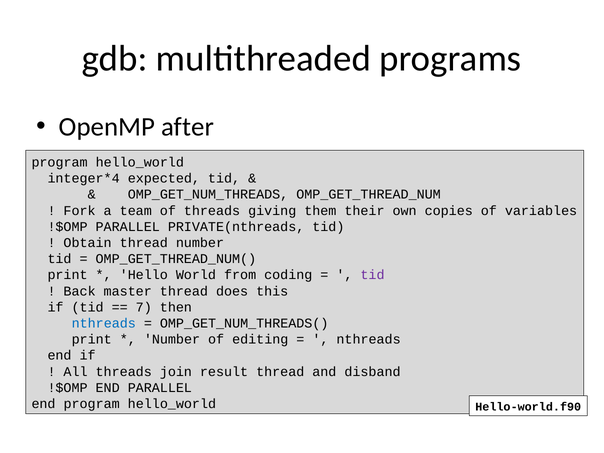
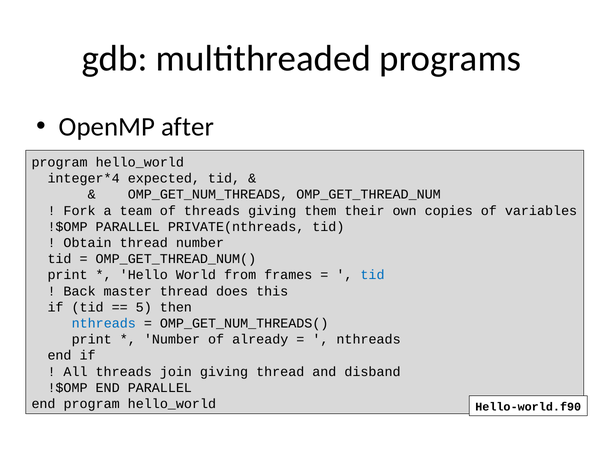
coding: coding -> frames
tid at (373, 275) colour: purple -> blue
7: 7 -> 5
editing: editing -> already
join result: result -> giving
